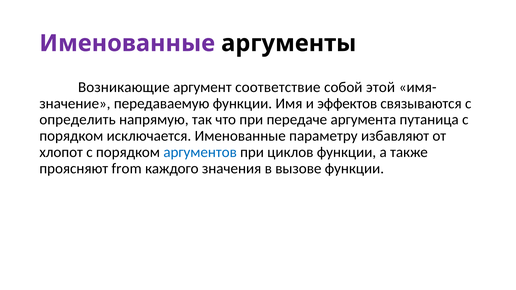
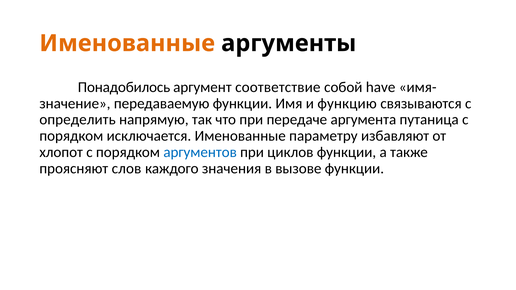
Именованные at (127, 43) colour: purple -> orange
Возникающие: Возникающие -> Понадобилось
этой: этой -> have
эффектов: эффектов -> функцию
from: from -> слов
